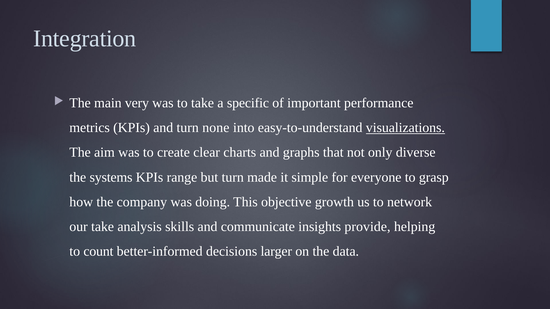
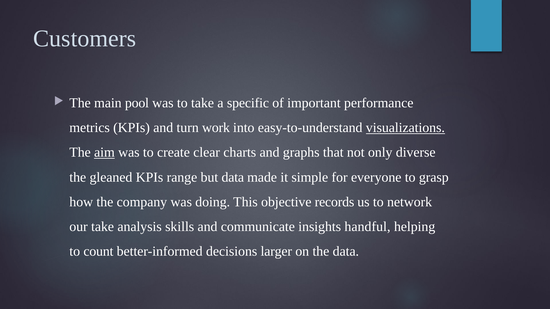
Integration: Integration -> Customers
very: very -> pool
none: none -> work
aim underline: none -> present
systems: systems -> gleaned
but turn: turn -> data
growth: growth -> records
provide: provide -> handful
